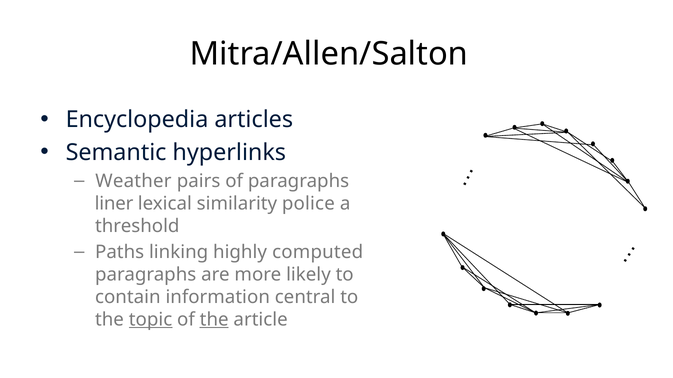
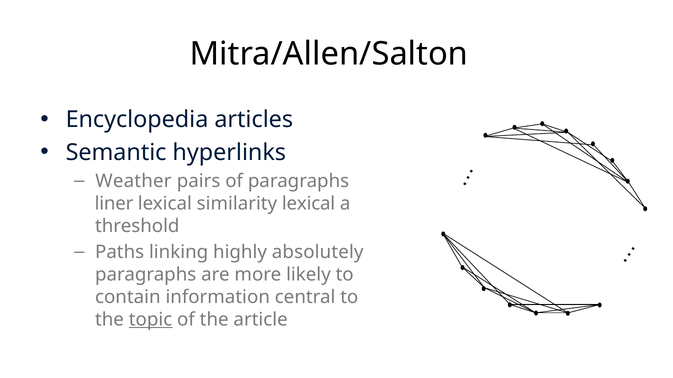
similarity police: police -> lexical
computed: computed -> absolutely
the at (214, 320) underline: present -> none
